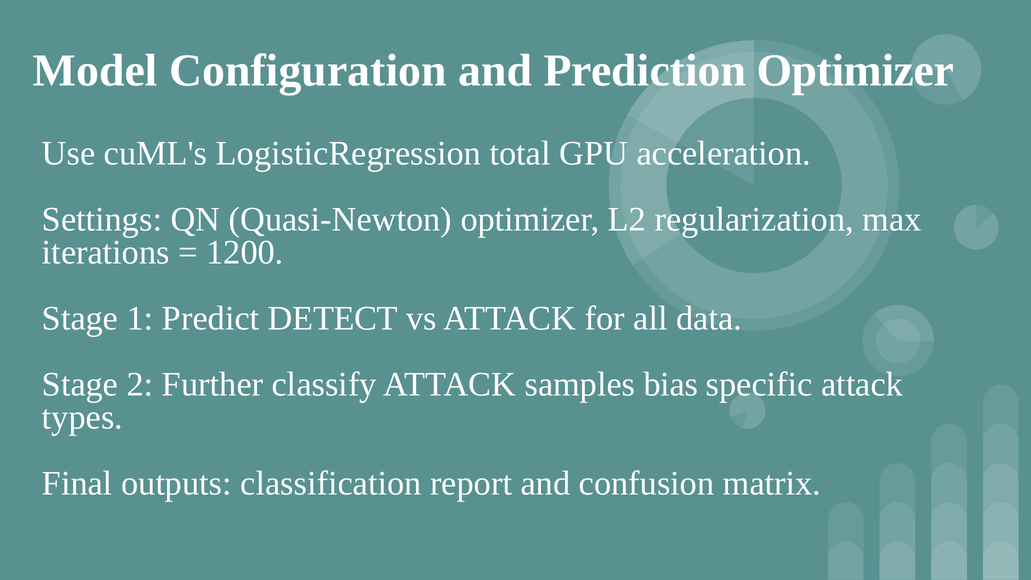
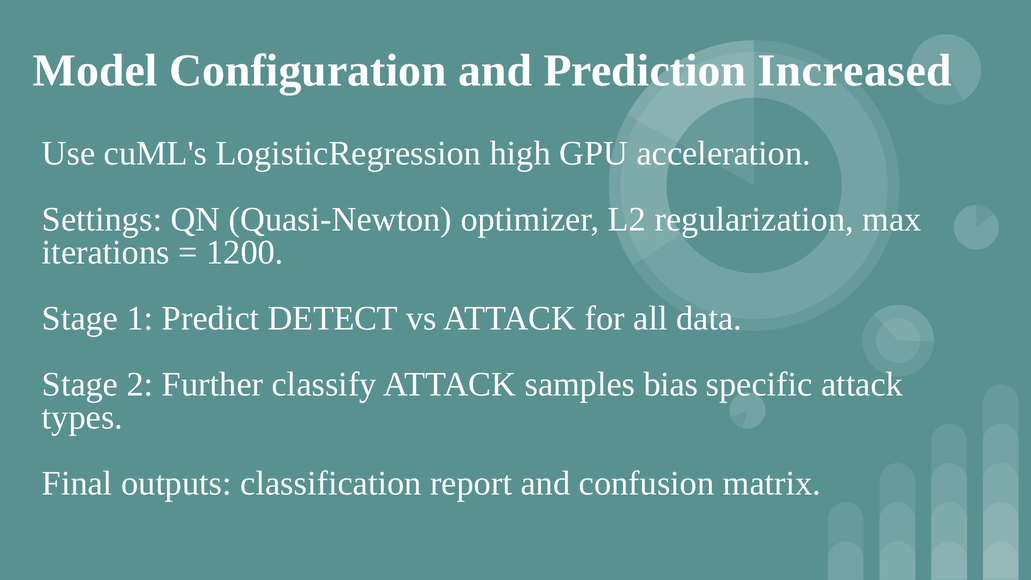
Prediction Optimizer: Optimizer -> Increased
total: total -> high
